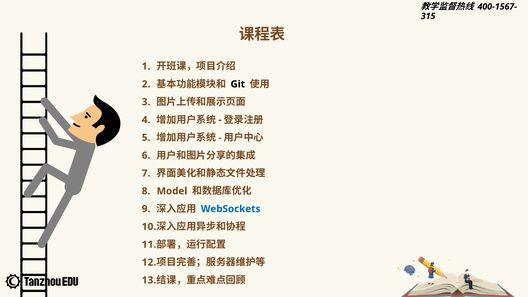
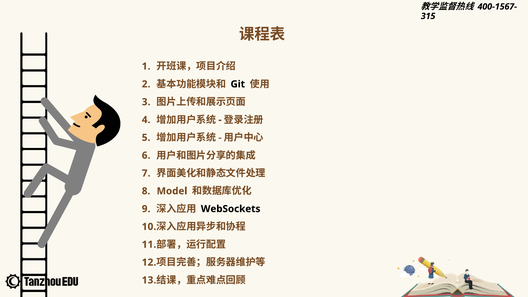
WebSockets colour: blue -> black
